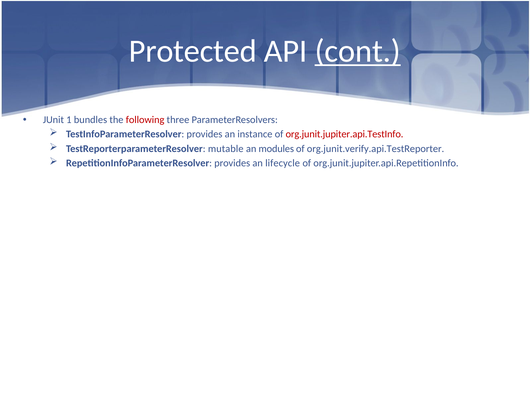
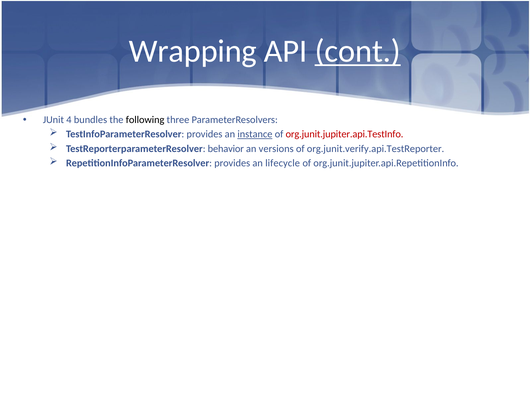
Protected: Protected -> Wrapping
1: 1 -> 4
following colour: red -> black
instance underline: none -> present
mutable: mutable -> behavior
modules: modules -> versions
